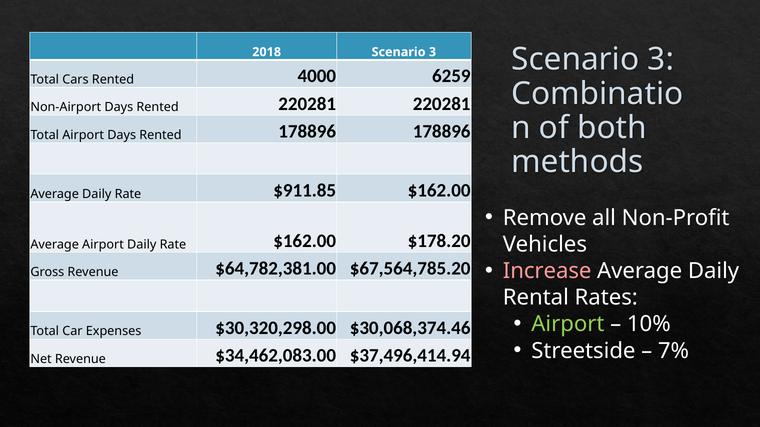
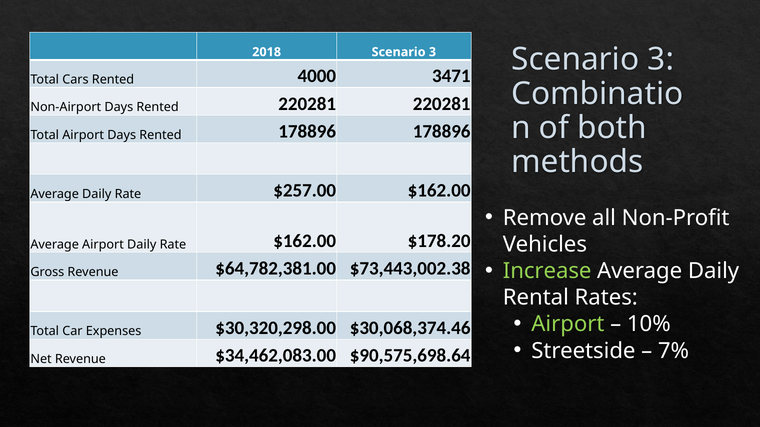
6259: 6259 -> 3471
$911.85: $911.85 -> $257.00
Increase colour: pink -> light green
$67,564,785.20: $67,564,785.20 -> $73,443,002.38
$37,496,414.94: $37,496,414.94 -> $90,575,698.64
